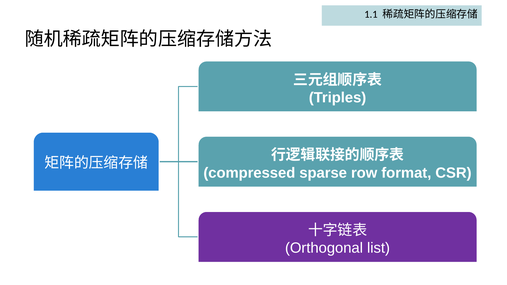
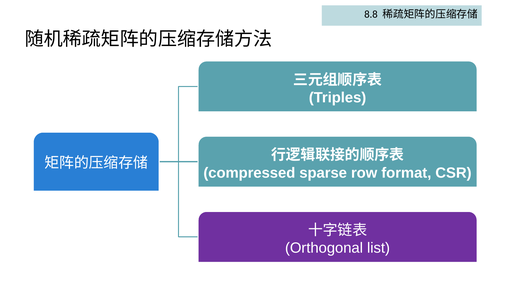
1.1: 1.1 -> 8.8
